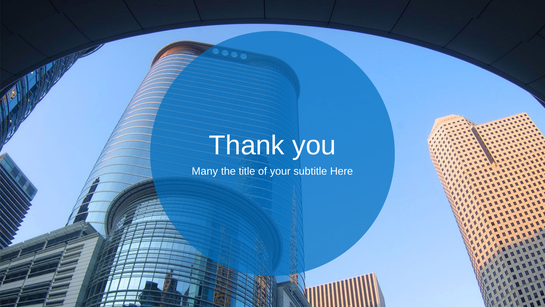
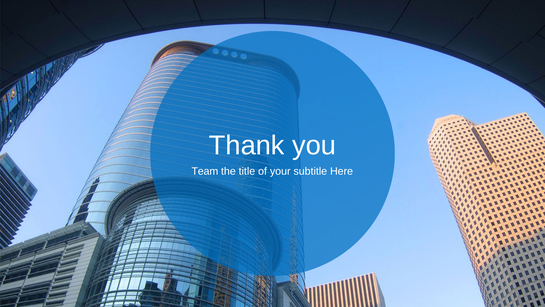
Many: Many -> Team
